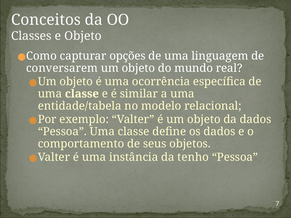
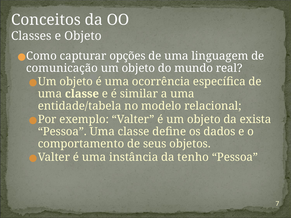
conversarem: conversarem -> comunicação
da dados: dados -> exista
